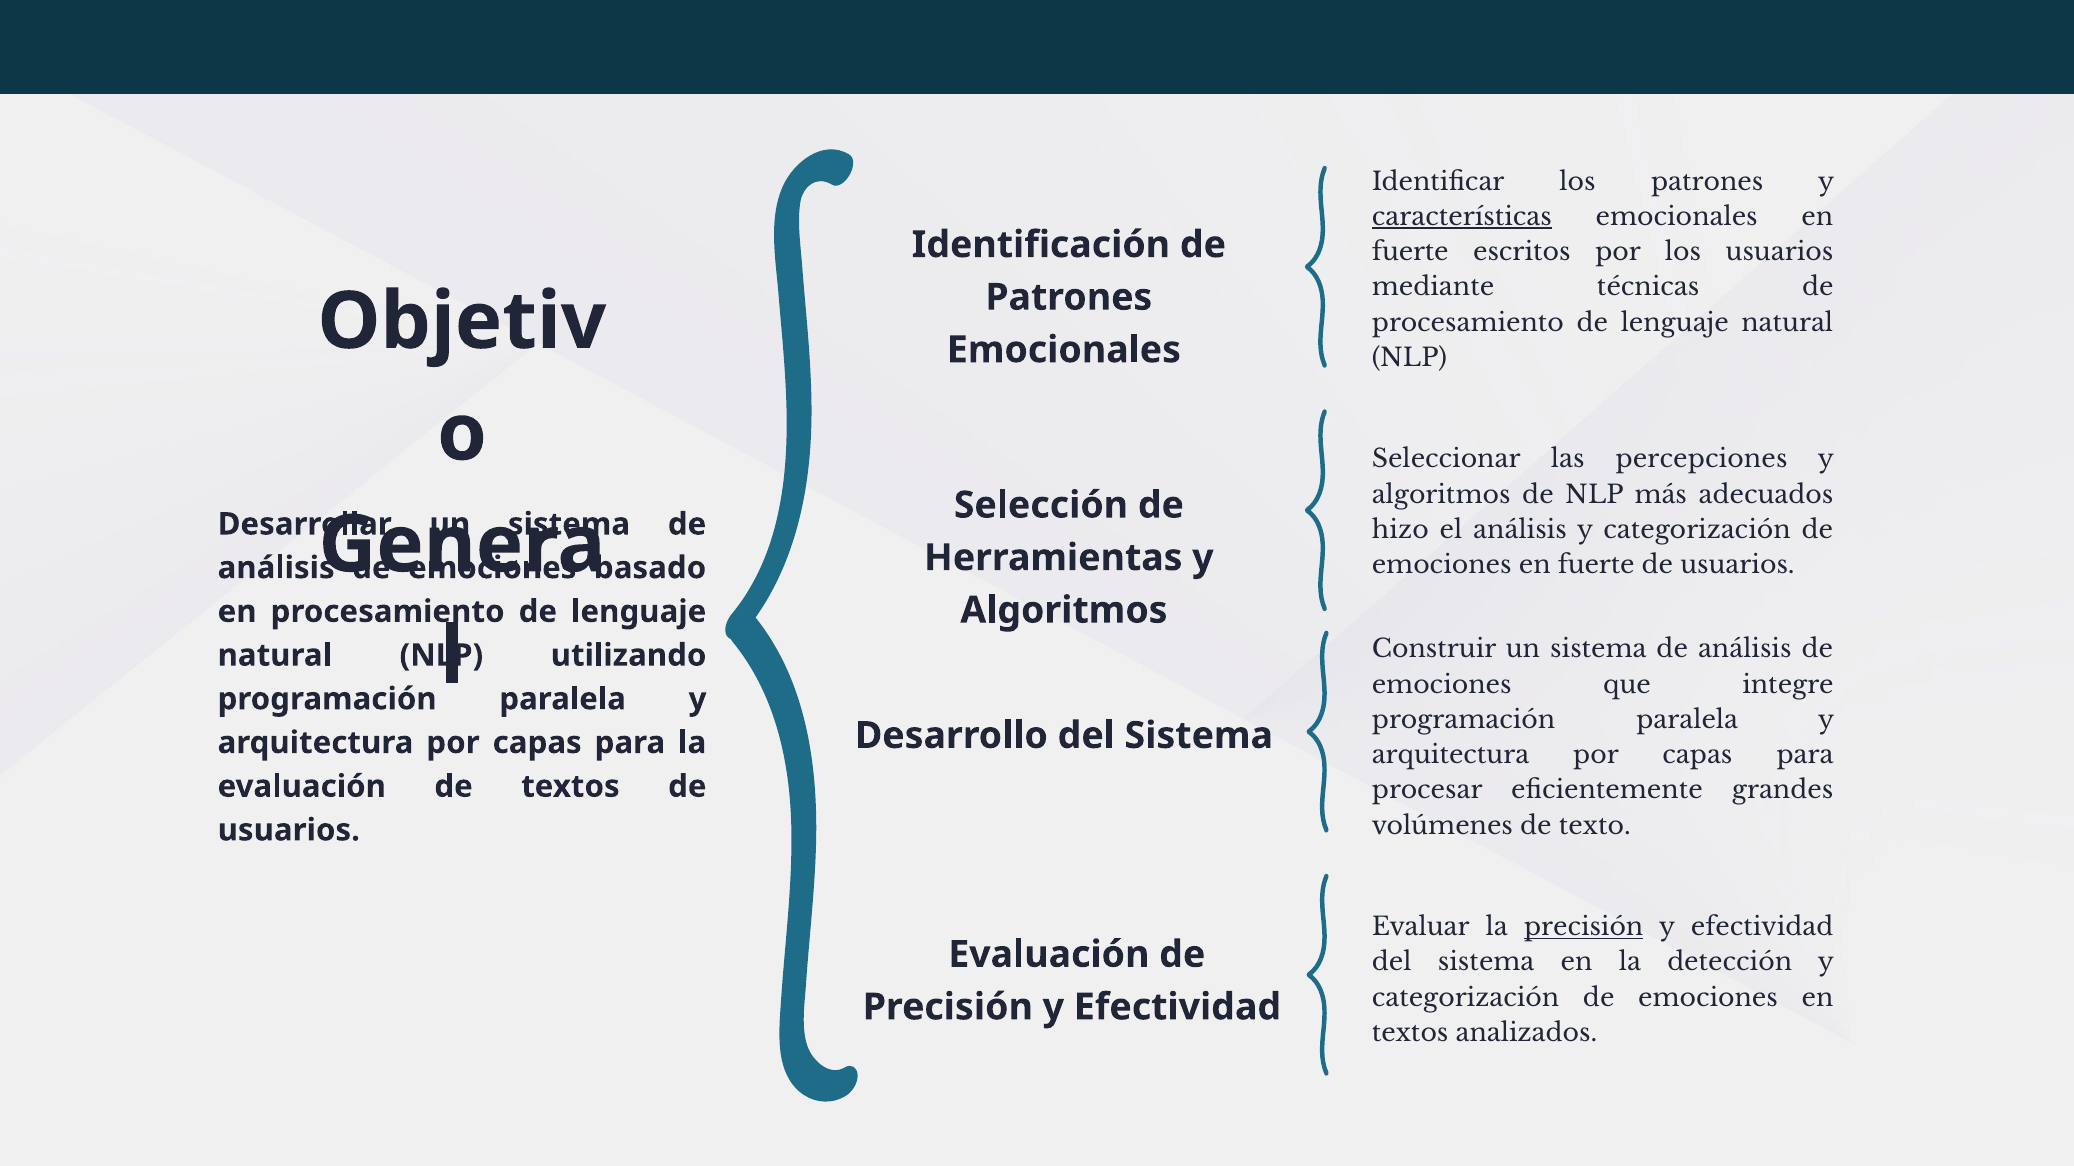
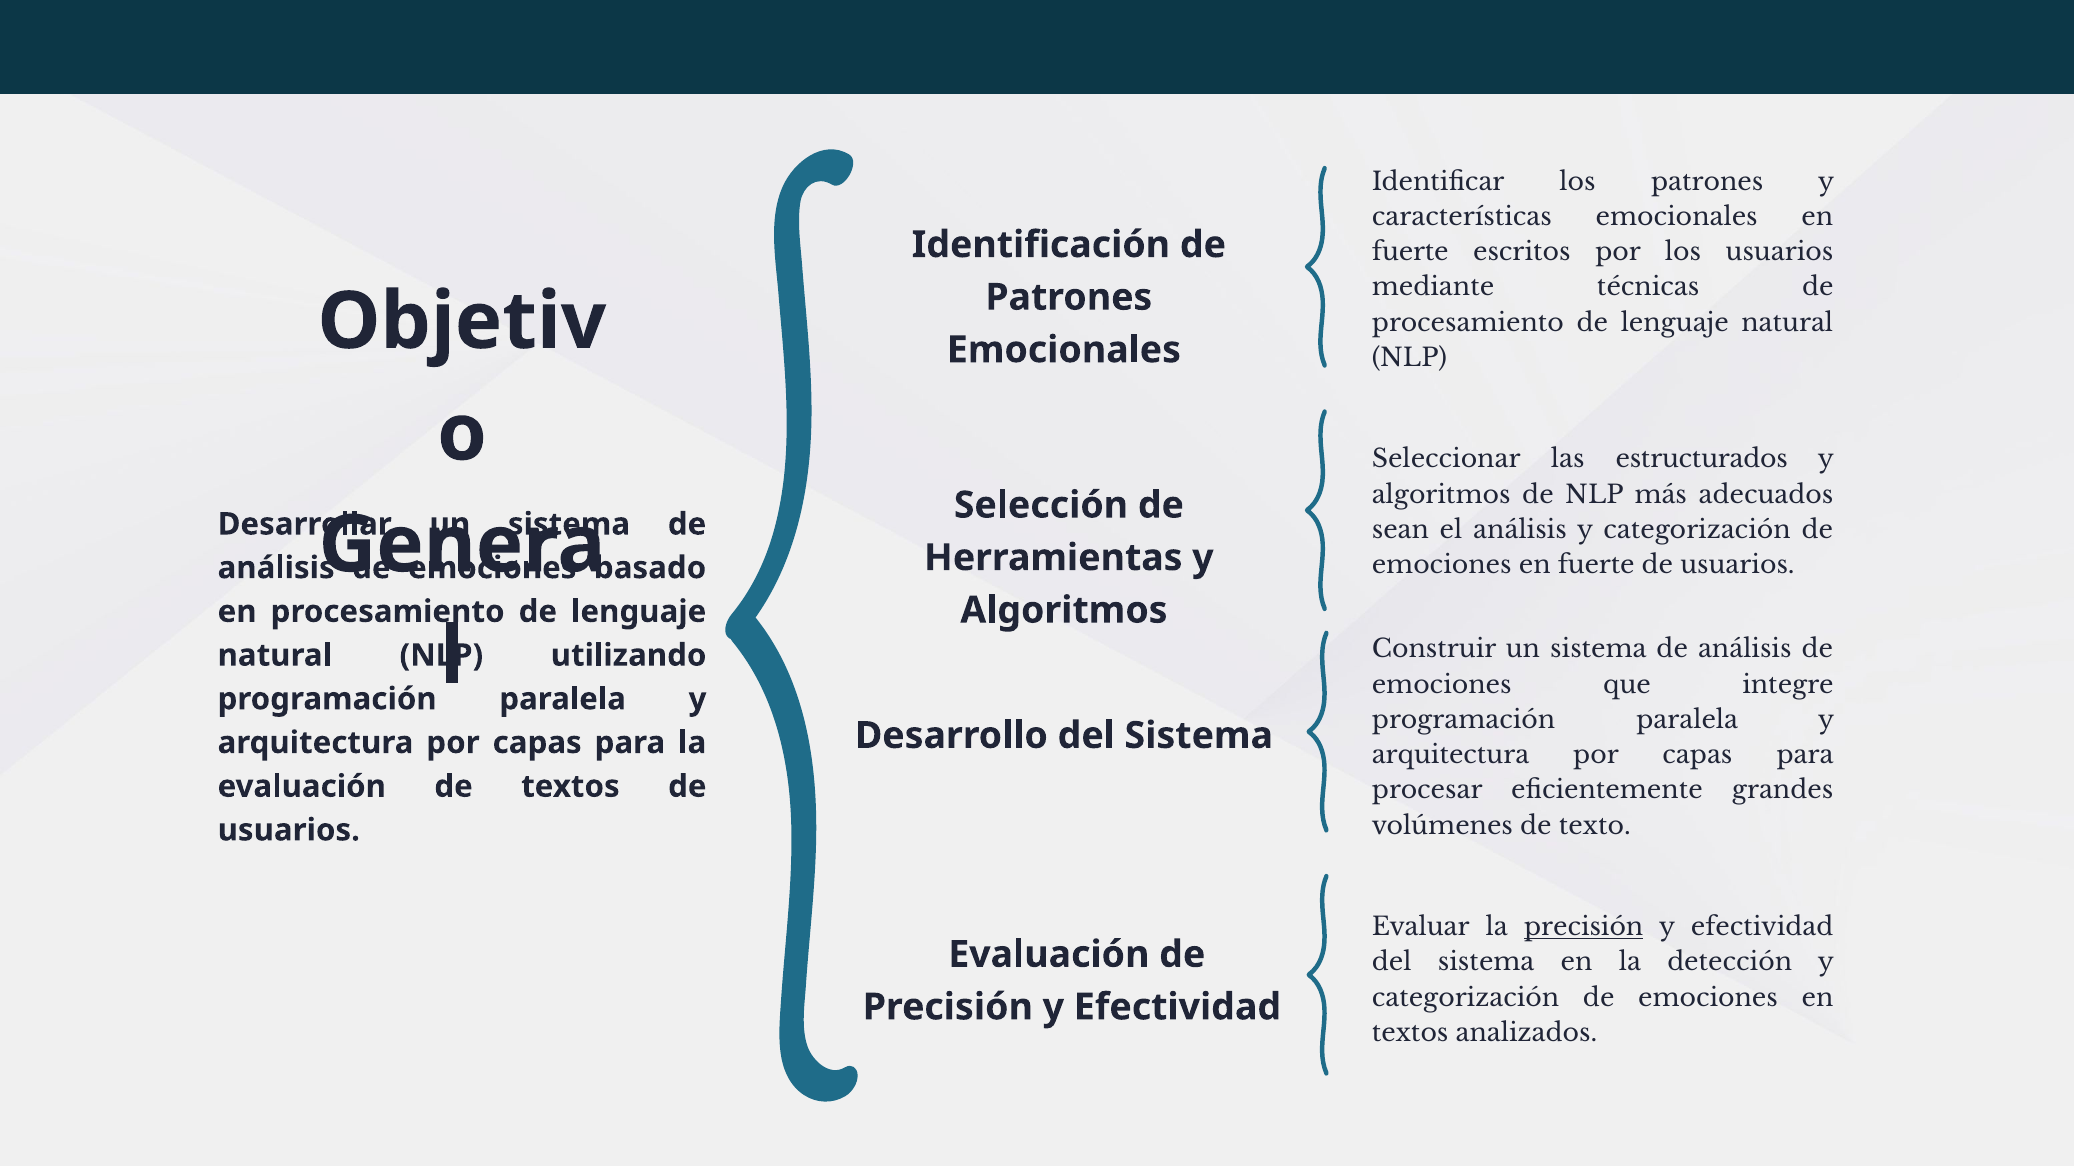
características underline: present -> none
percepciones: percepciones -> estructurados
hizo: hizo -> sean
